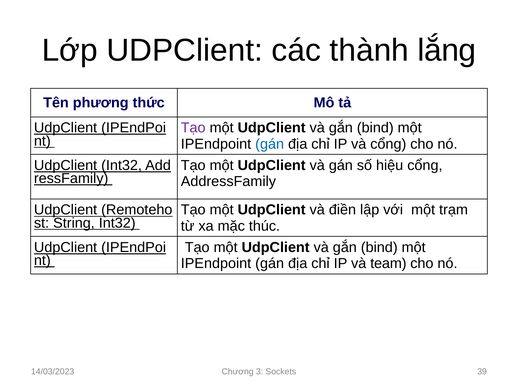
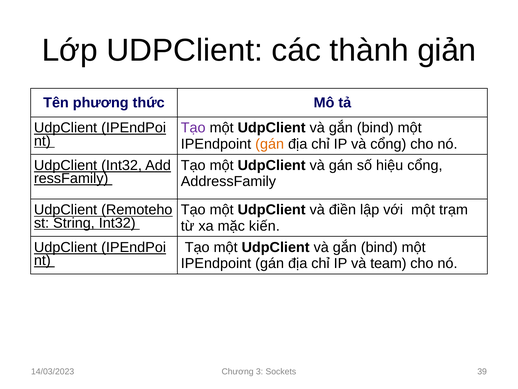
lắng: lắng -> giản
gán at (270, 144) colour: blue -> orange
thúc: thúc -> kiến
